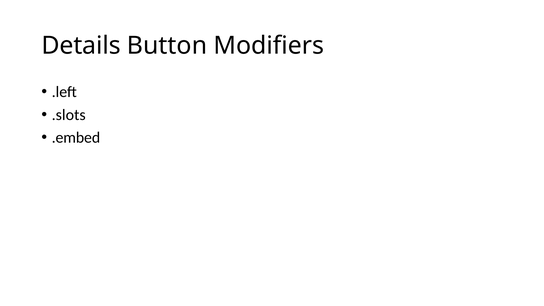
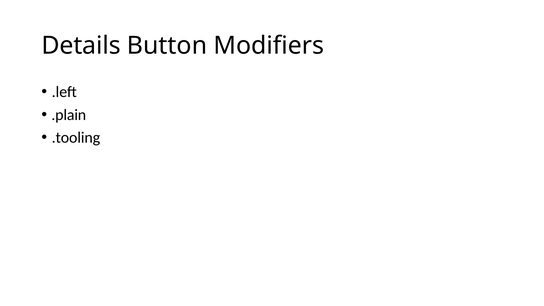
.slots: .slots -> .plain
.embed: .embed -> .tooling
